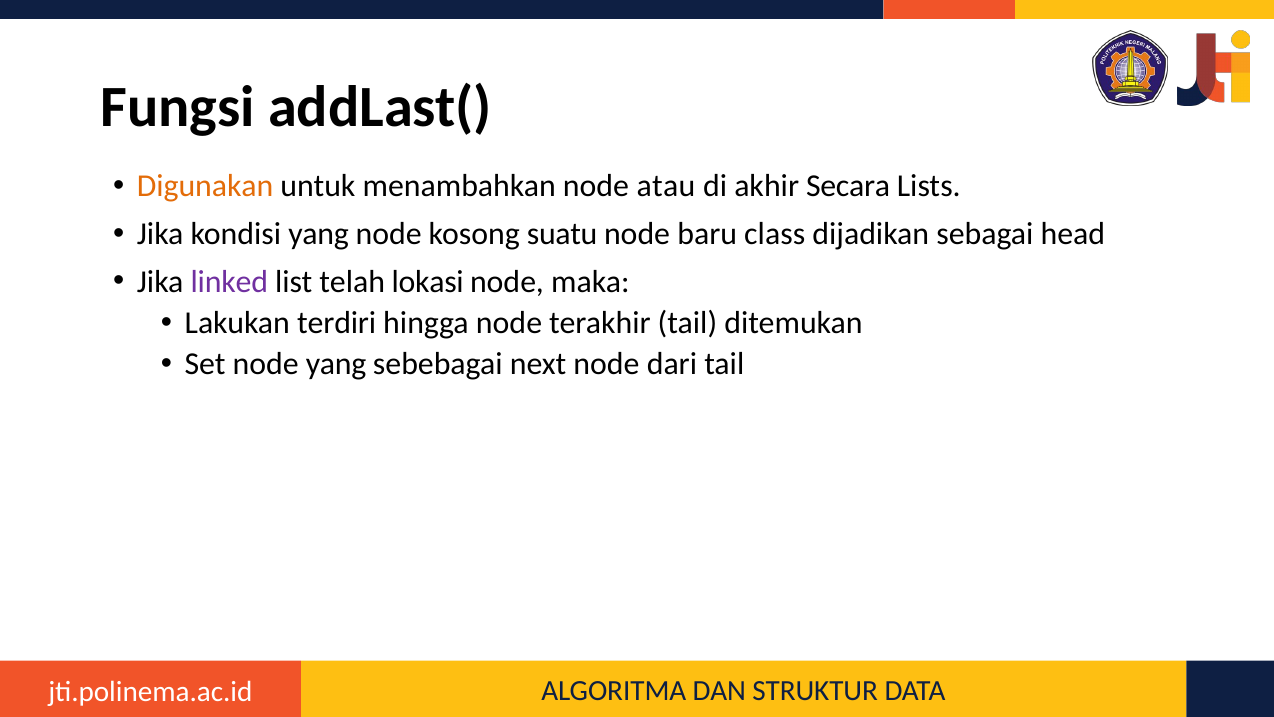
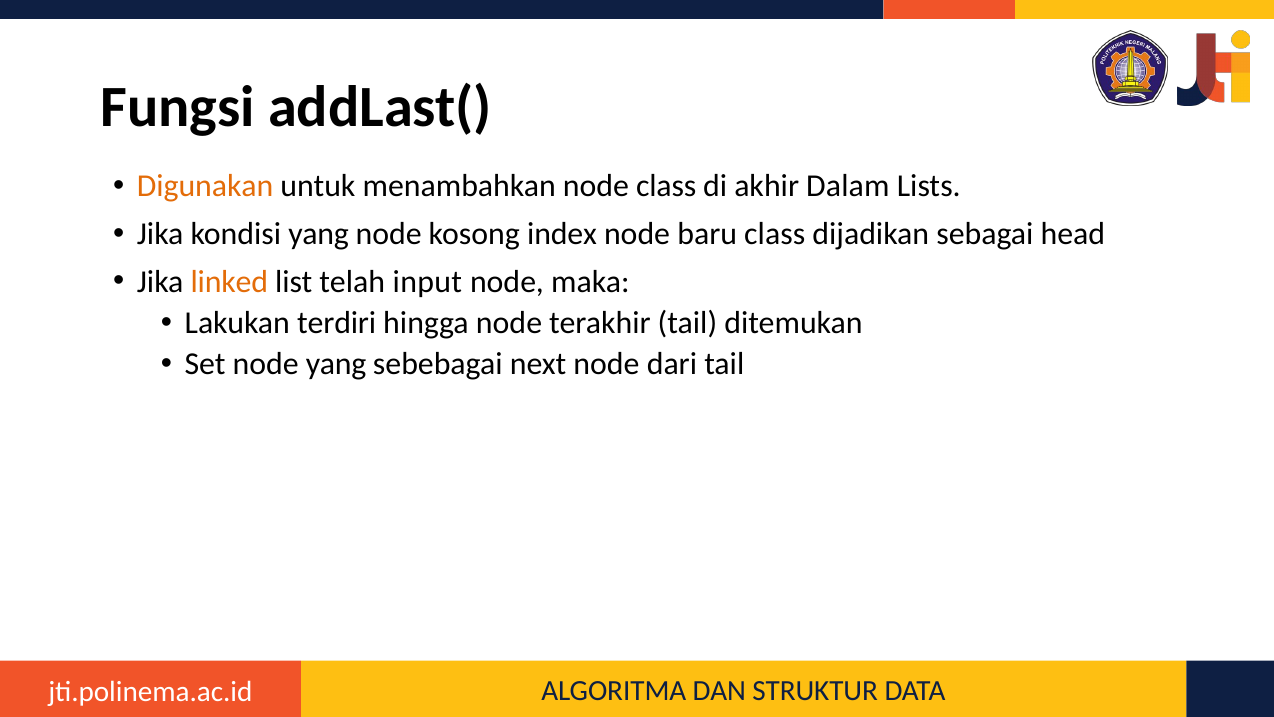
node atau: atau -> class
Secara: Secara -> Dalam
suatu: suatu -> index
linked colour: purple -> orange
lokasi: lokasi -> input
